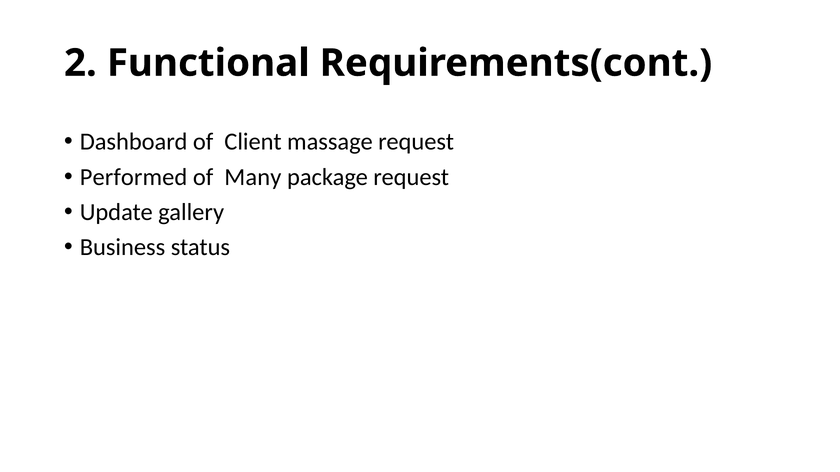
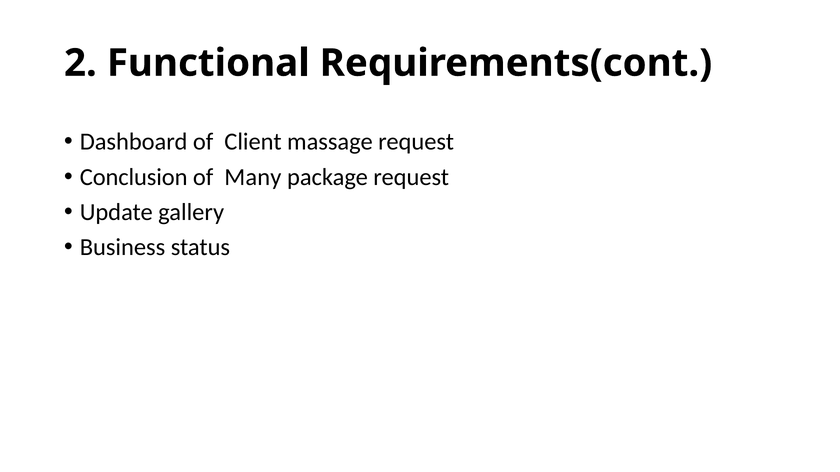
Performed: Performed -> Conclusion
